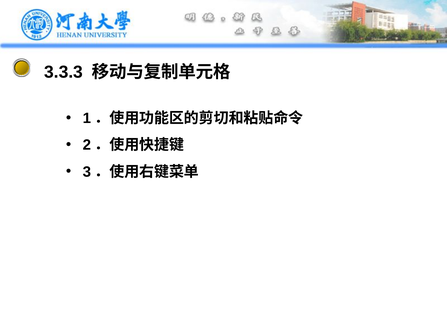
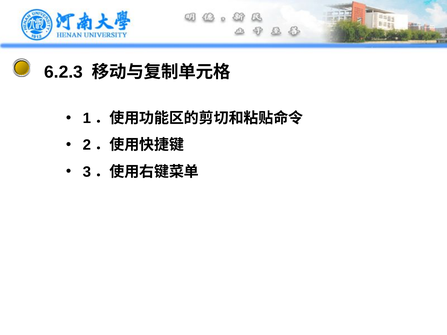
3.3.3: 3.3.3 -> 6.2.3
